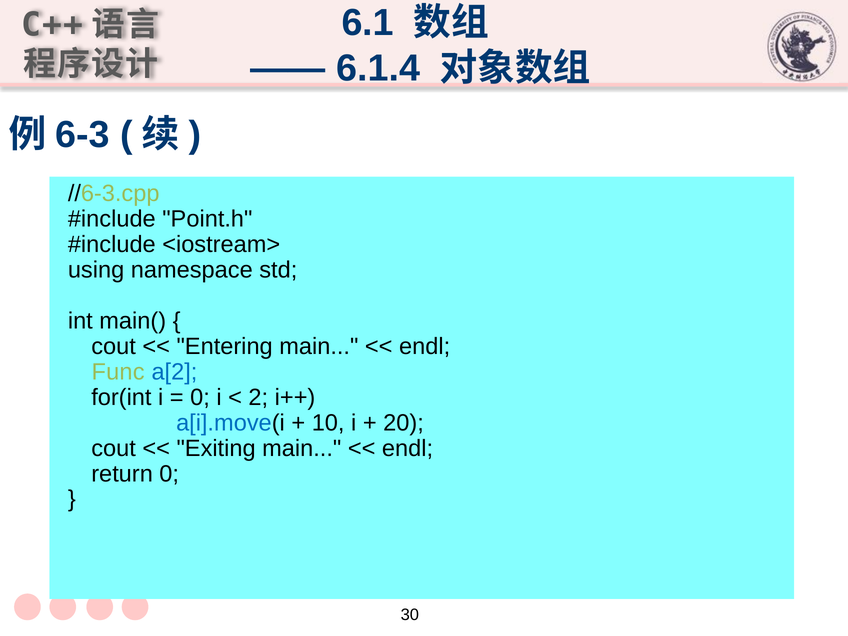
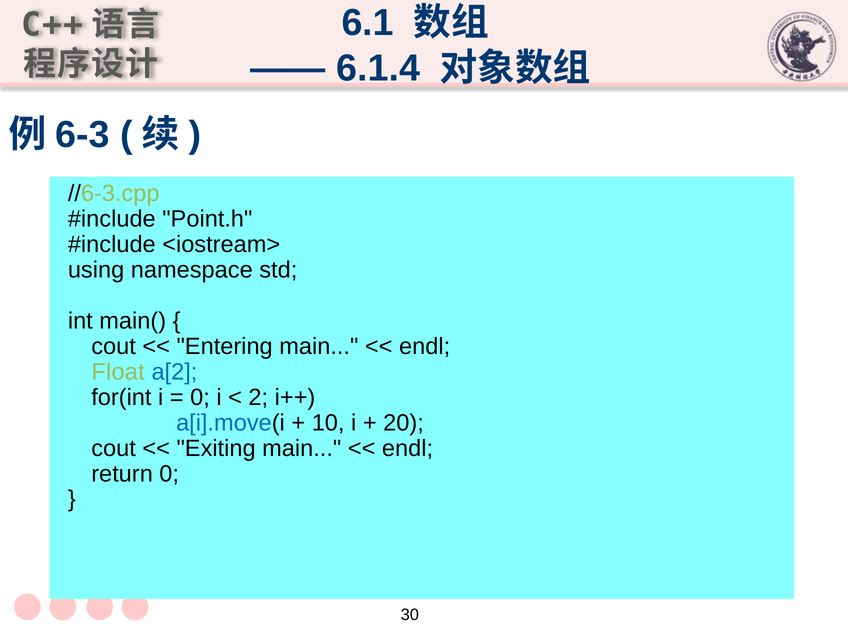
Func: Func -> Float
